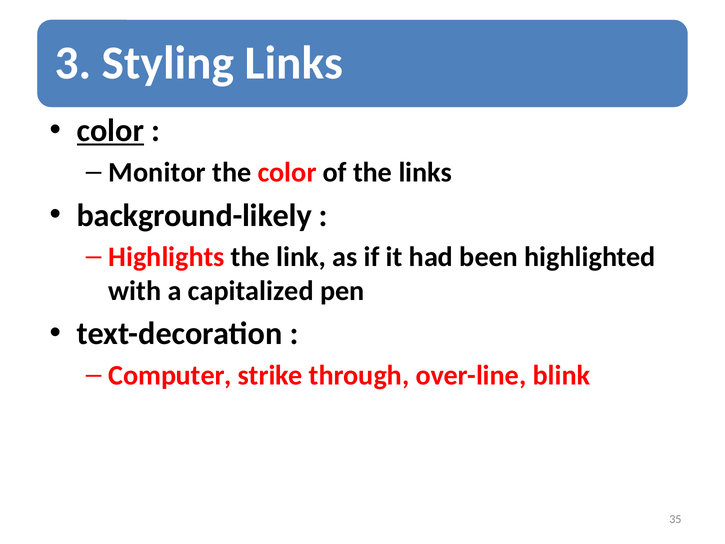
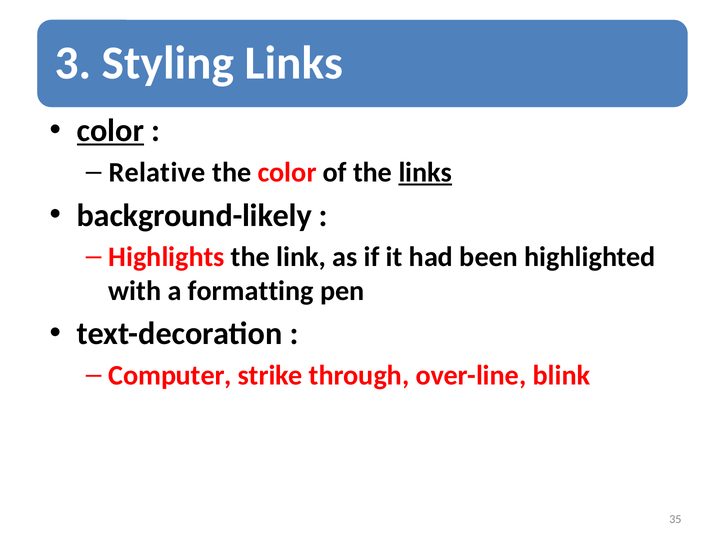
Monitor: Monitor -> Relative
links at (425, 172) underline: none -> present
capitalized: capitalized -> formatting
